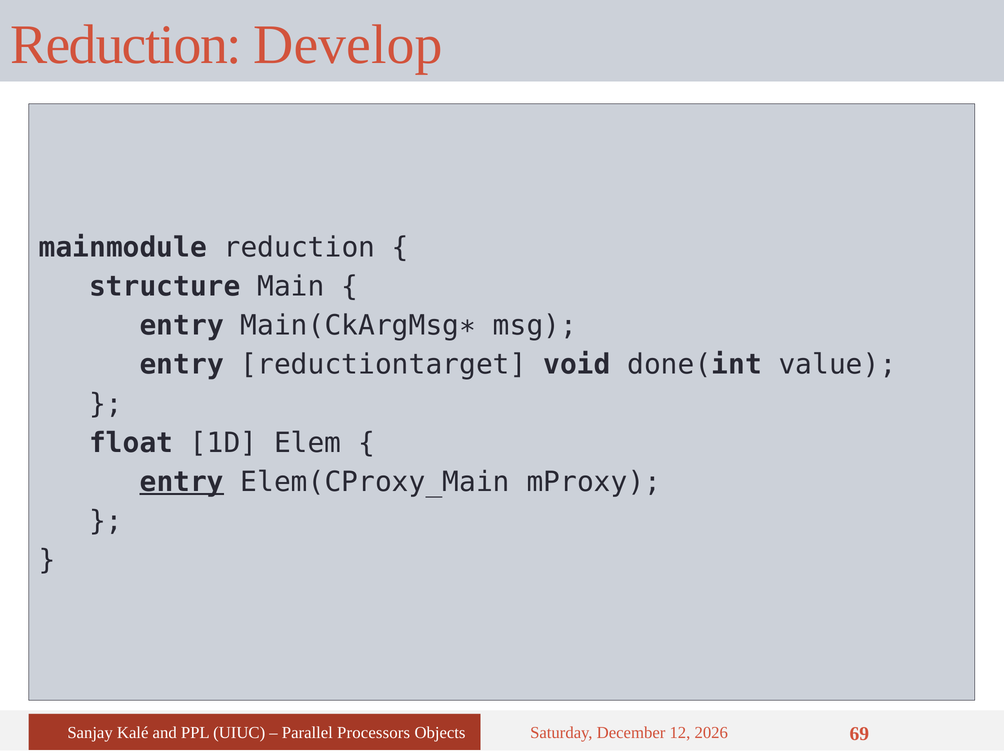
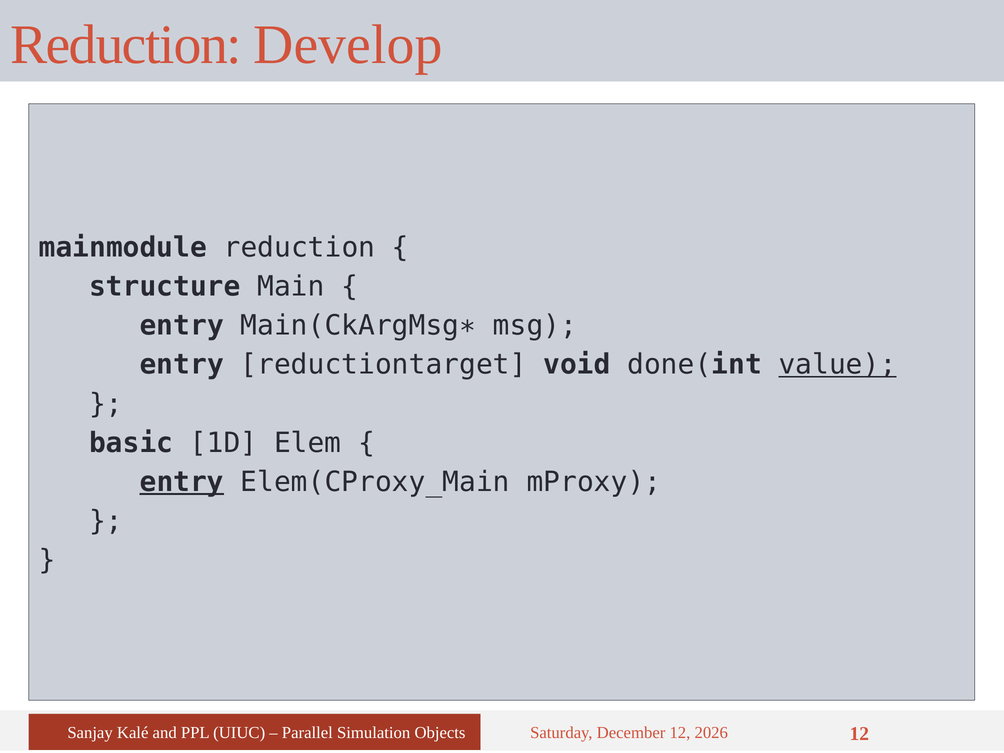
value underline: none -> present
float: float -> basic
Processors: Processors -> Simulation
69 at (859, 734): 69 -> 12
